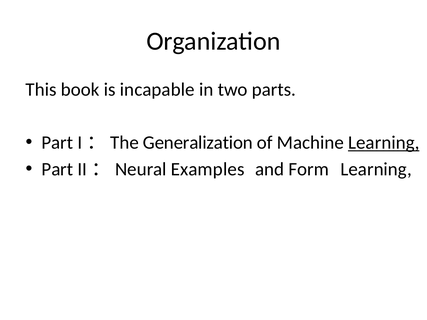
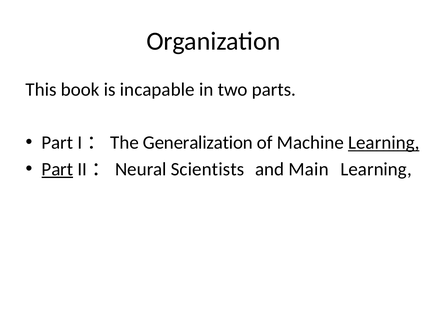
Part at (57, 169) underline: none -> present
Examples: Examples -> Scientists
Form: Form -> Main
